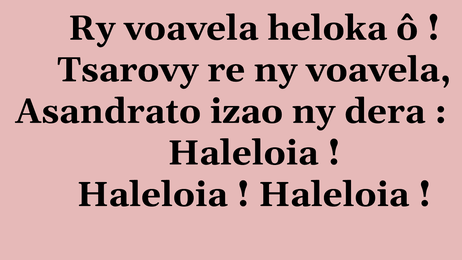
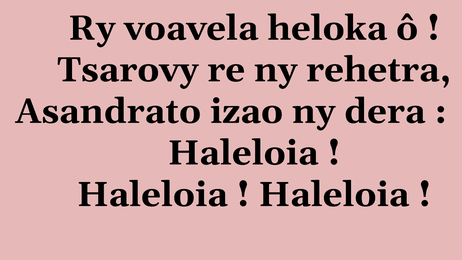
ny voavela: voavela -> rehetra
